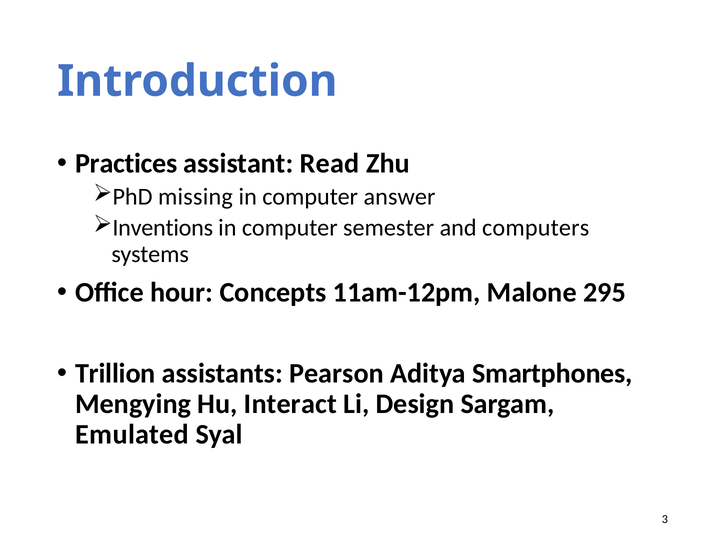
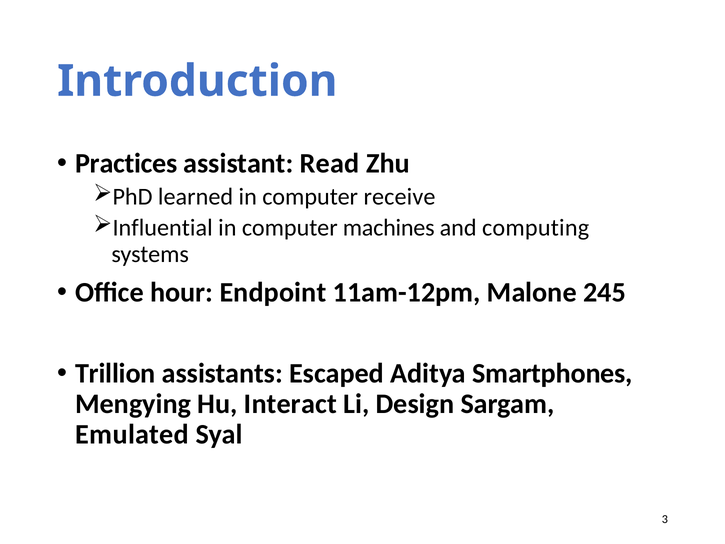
missing: missing -> learned
answer: answer -> receive
Inventions: Inventions -> Influential
semester: semester -> machines
computers: computers -> computing
Concepts: Concepts -> Endpoint
295: 295 -> 245
Pearson: Pearson -> Escaped
